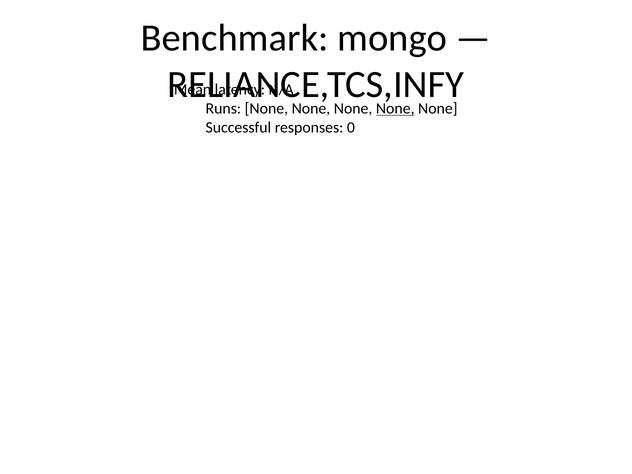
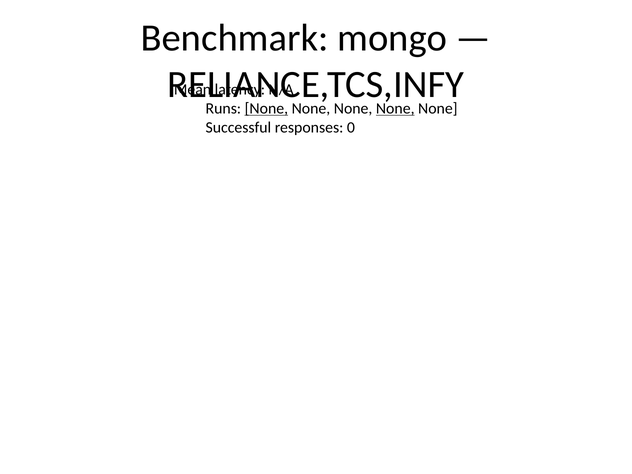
None at (266, 108) underline: none -> present
